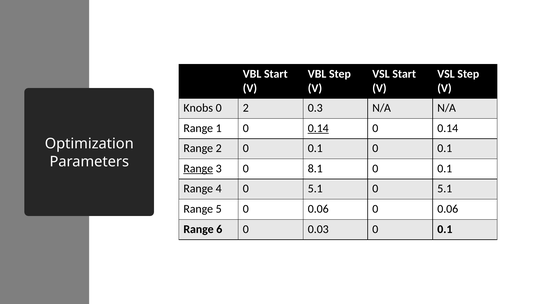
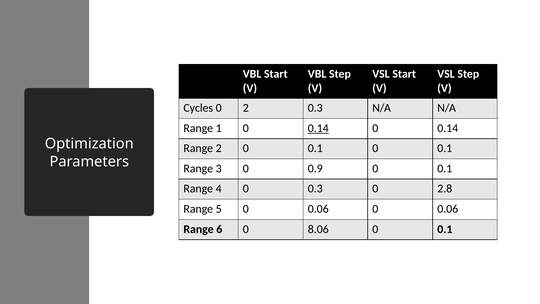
Knobs: Knobs -> Cycles
Range at (198, 168) underline: present -> none
8.1: 8.1 -> 0.9
4 0 5.1: 5.1 -> 0.3
5.1 at (445, 189): 5.1 -> 2.8
0.03: 0.03 -> 8.06
